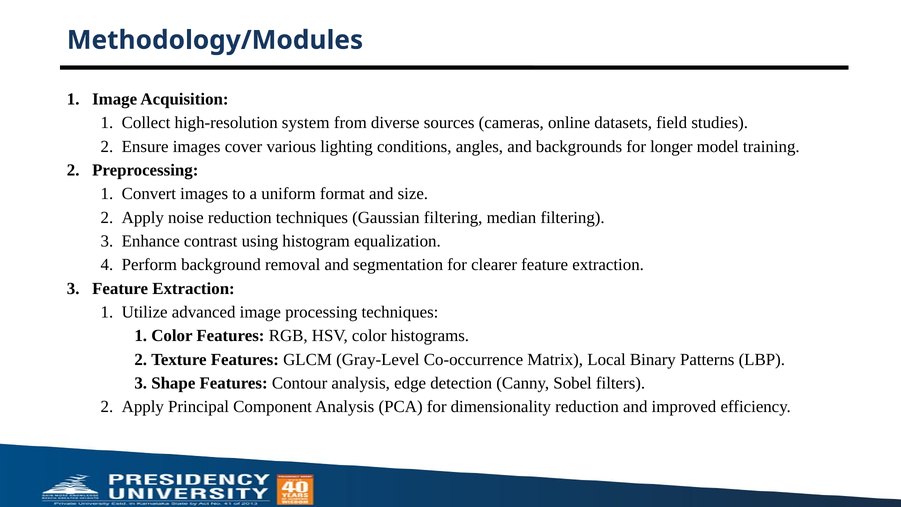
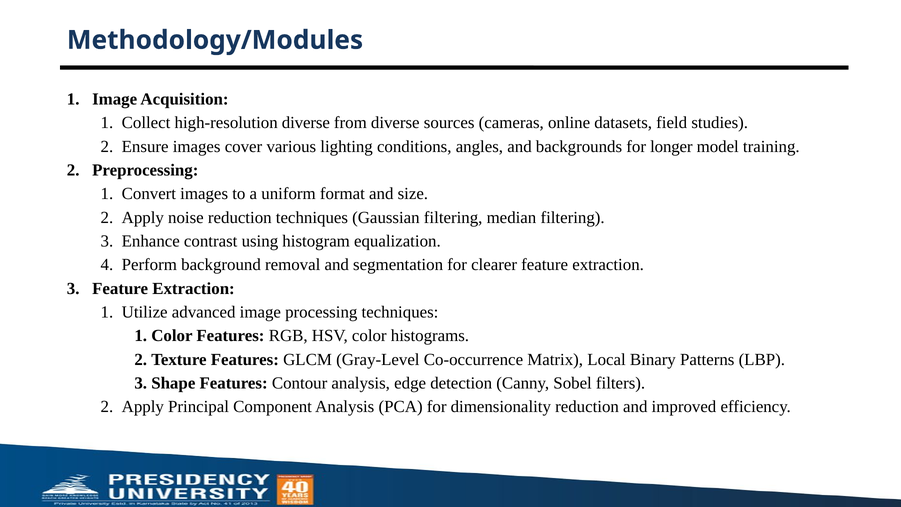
high-resolution system: system -> diverse
